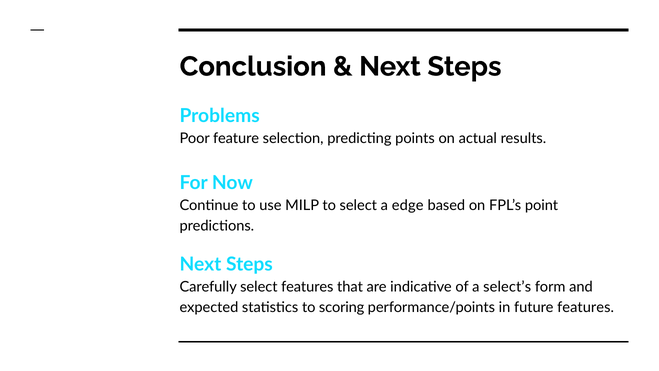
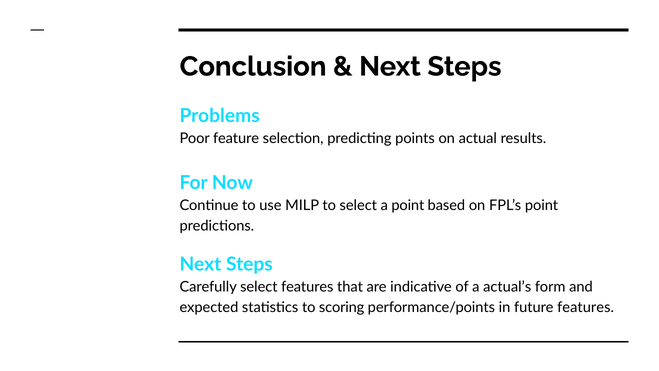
a edge: edge -> point
select’s: select’s -> actual’s
